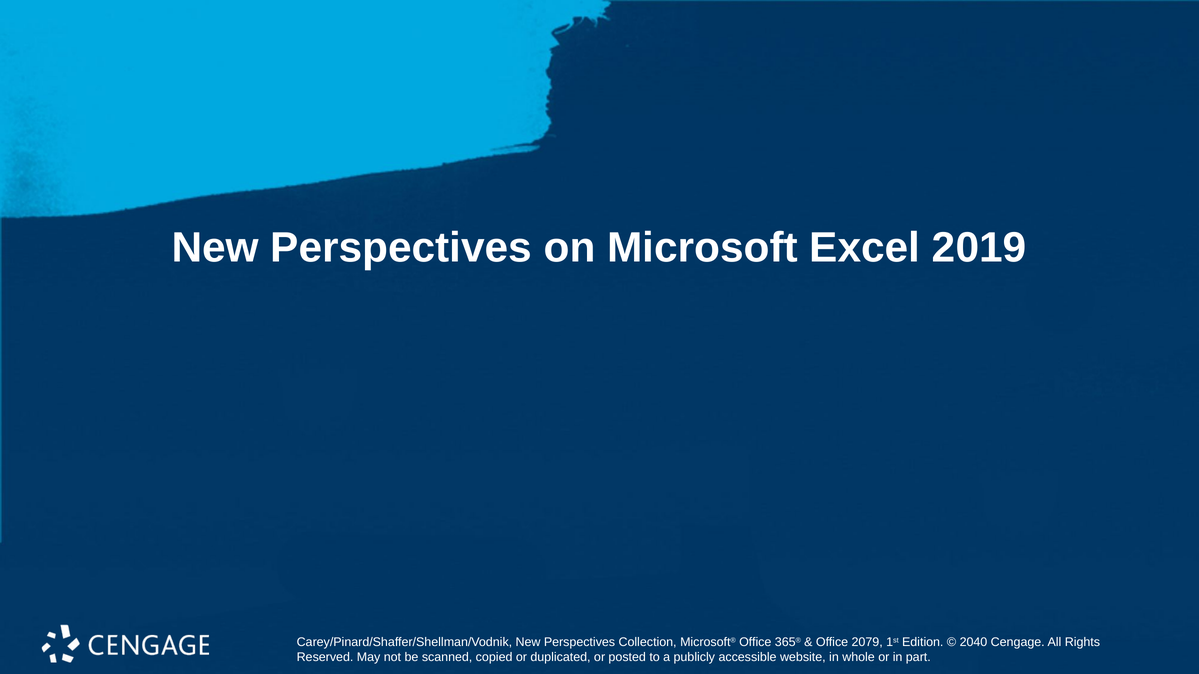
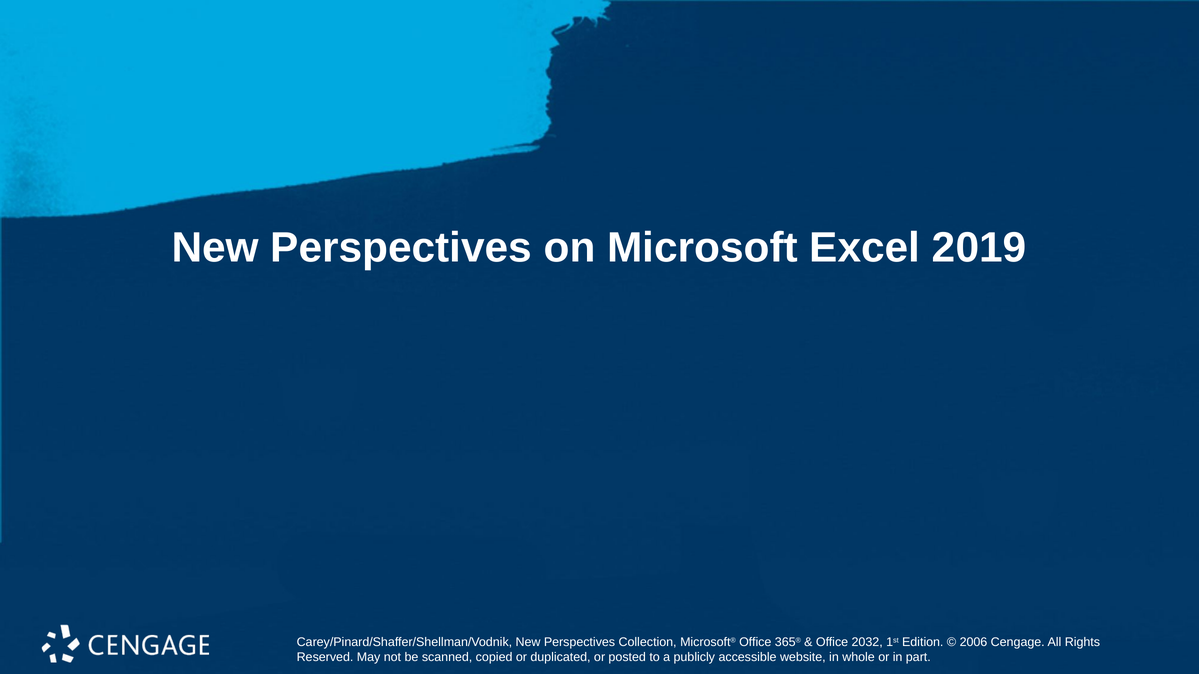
2079: 2079 -> 2032
2040: 2040 -> 2006
